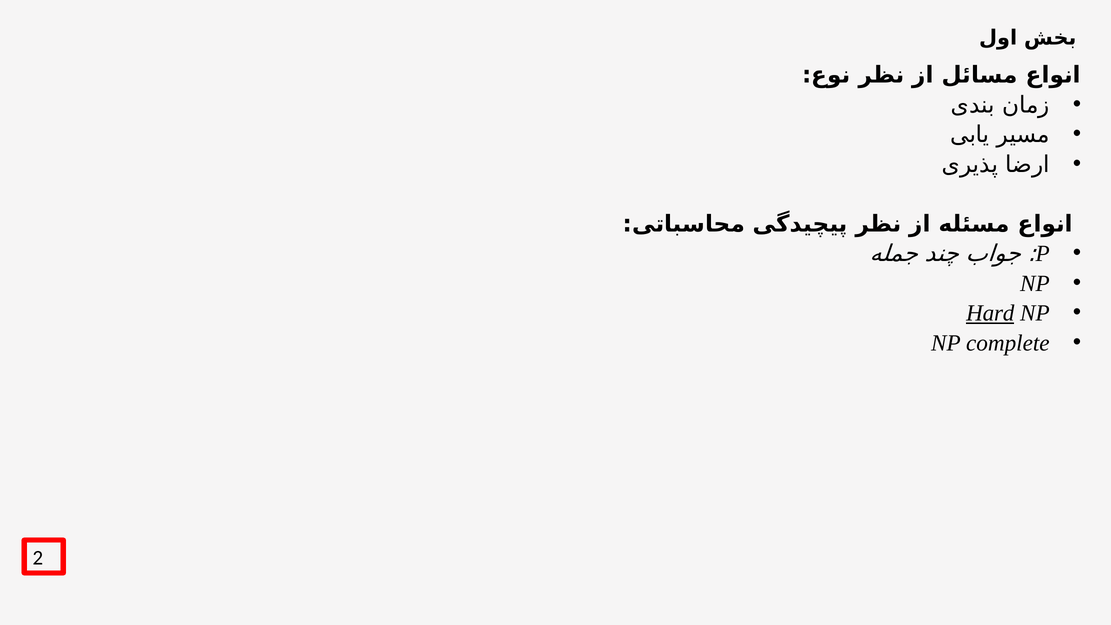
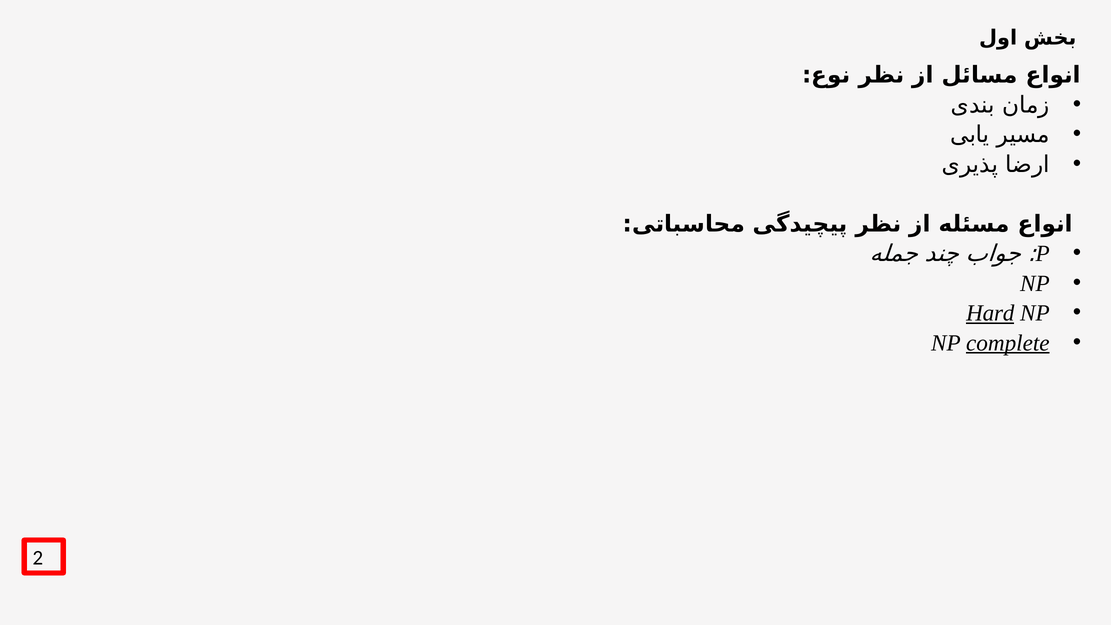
complete underline: none -> present
